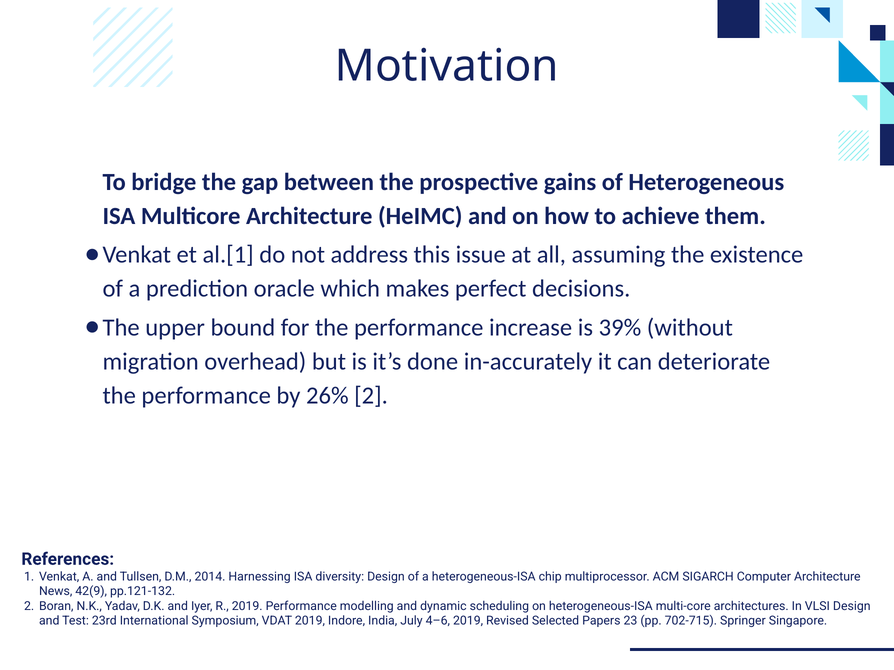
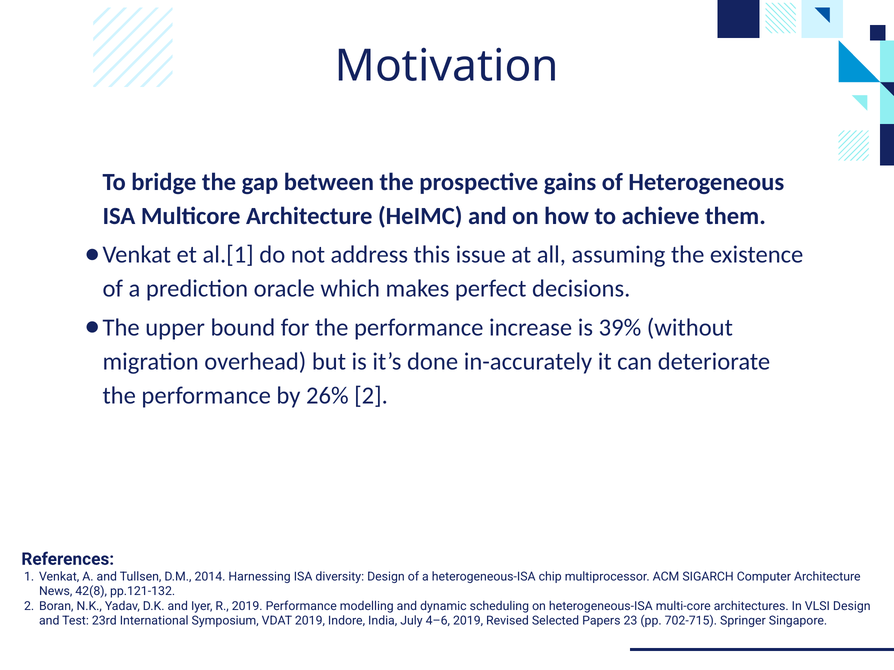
42(9: 42(9 -> 42(8
